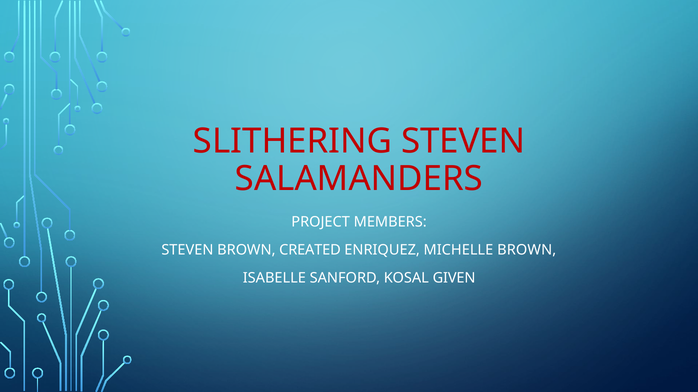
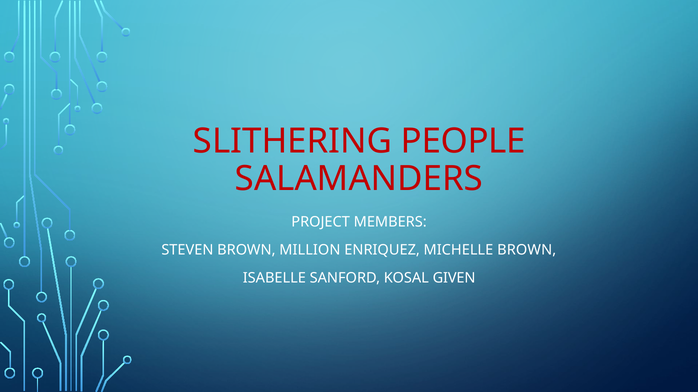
SLITHERING STEVEN: STEVEN -> PEOPLE
CREATED: CREATED -> MILLION
